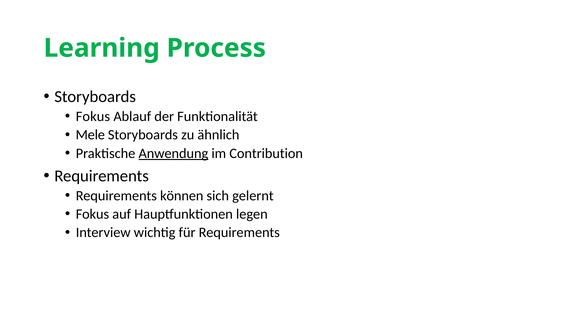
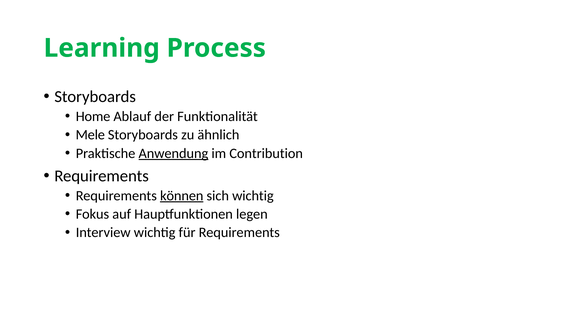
Fokus at (93, 116): Fokus -> Home
können underline: none -> present
sich gelernt: gelernt -> wichtig
